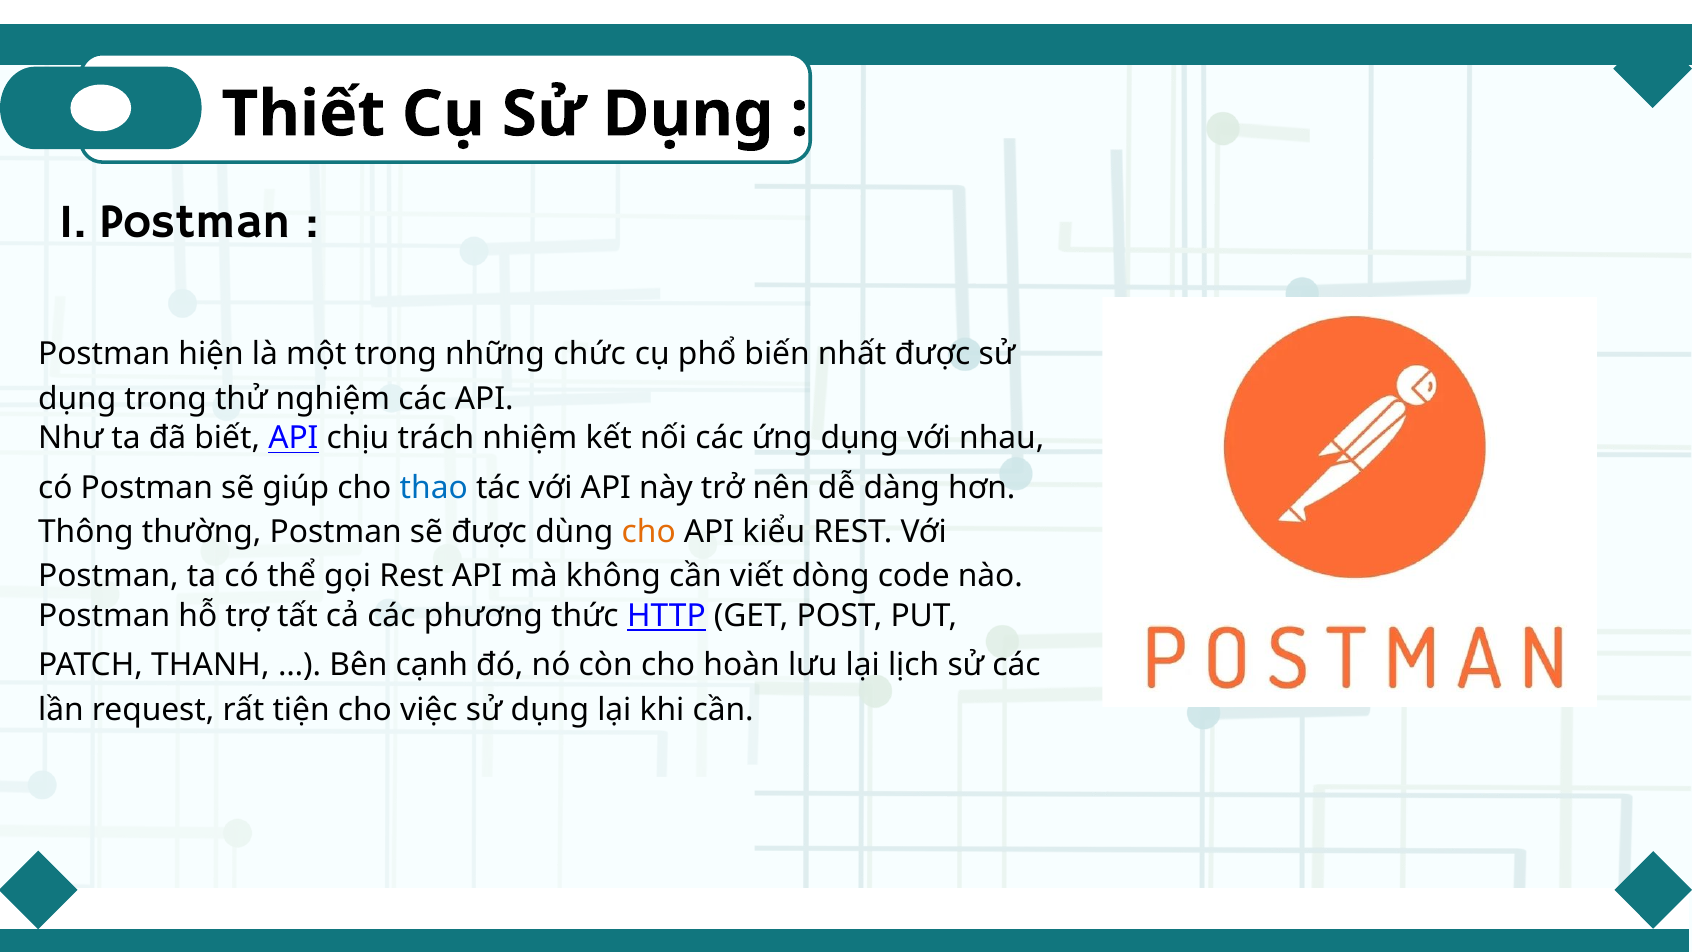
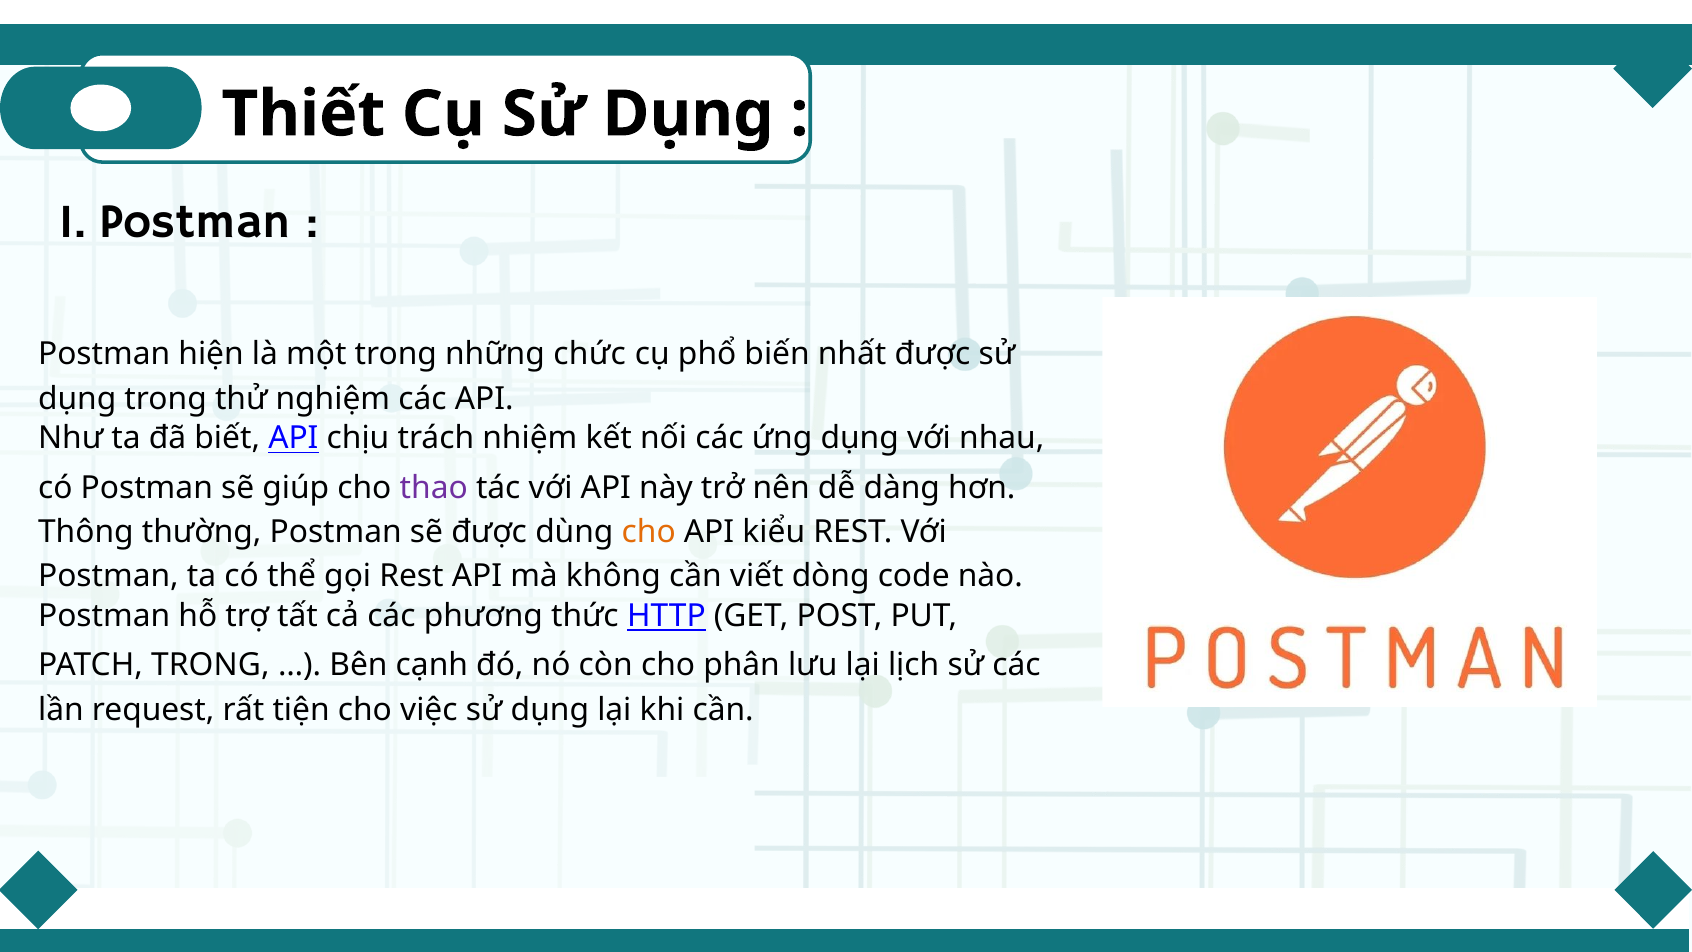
thao colour: blue -> purple
PATCH THANH: THANH -> TRONG
hoàn: hoàn -> phân
